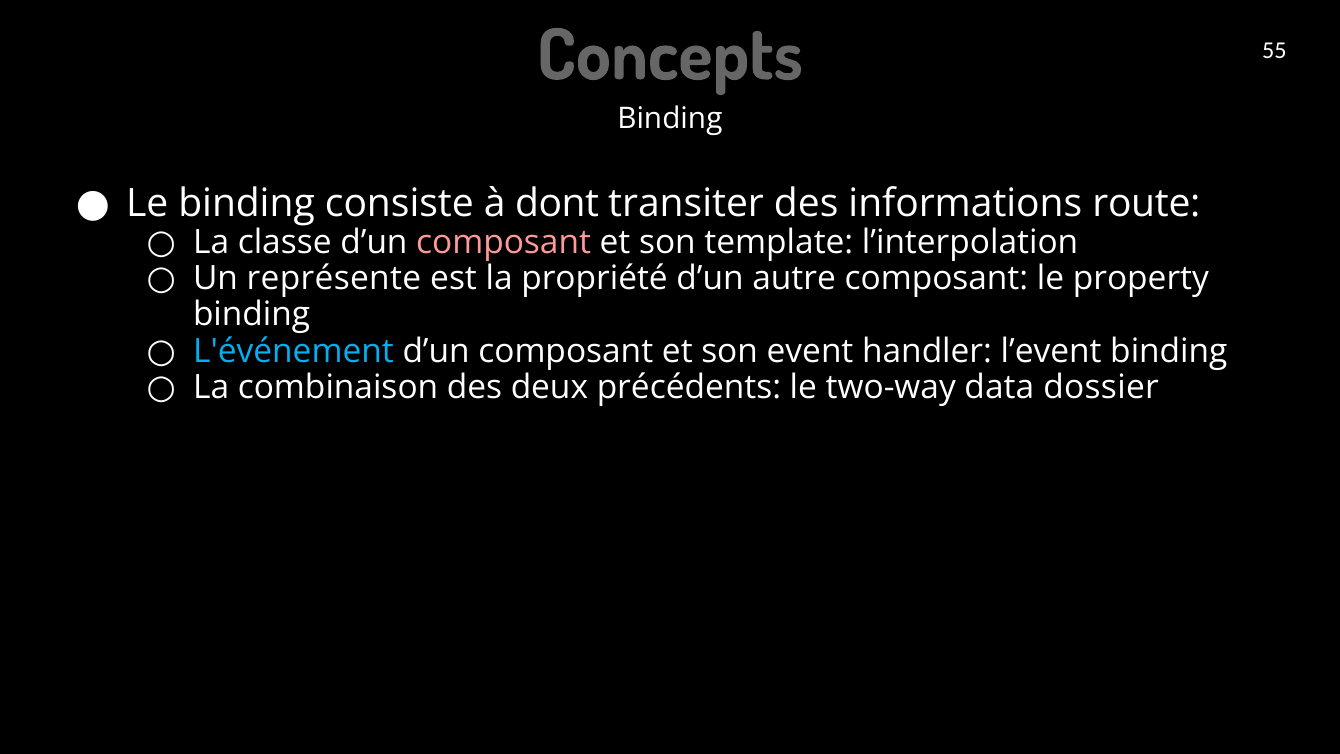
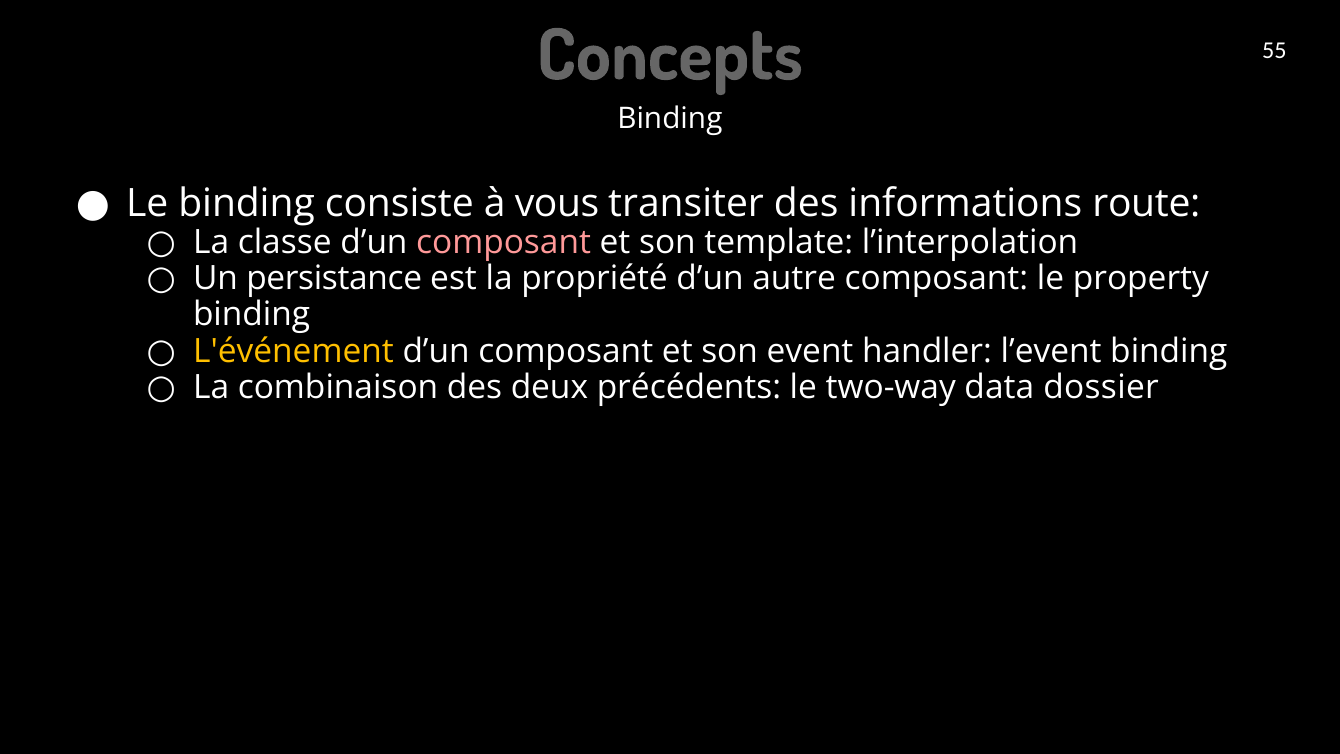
dont: dont -> vous
représente: représente -> persistance
L'événement colour: light blue -> yellow
